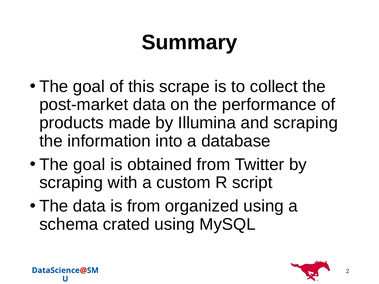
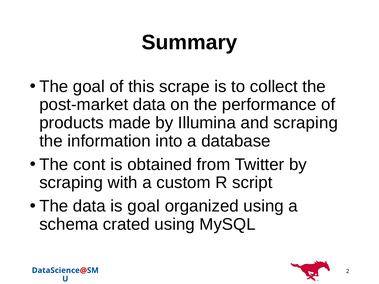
goal at (89, 165): goal -> cont
is from: from -> goal
